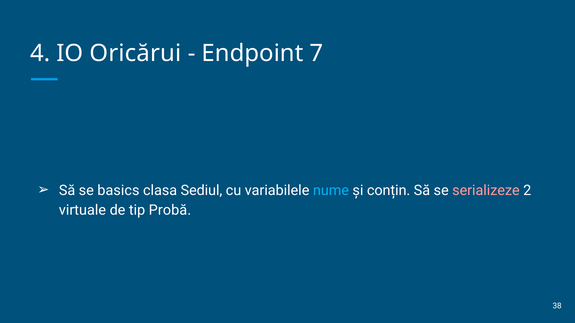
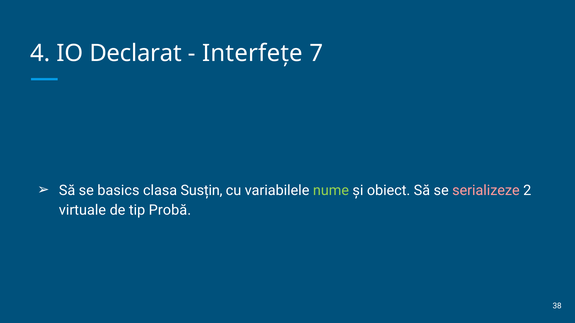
Oricărui: Oricărui -> Declarat
Endpoint: Endpoint -> Interfețe
Sediul: Sediul -> Susțin
nume colour: light blue -> light green
conțin: conțin -> obiect
